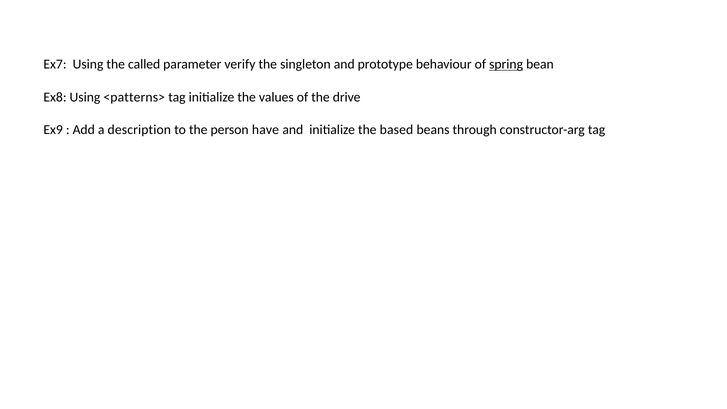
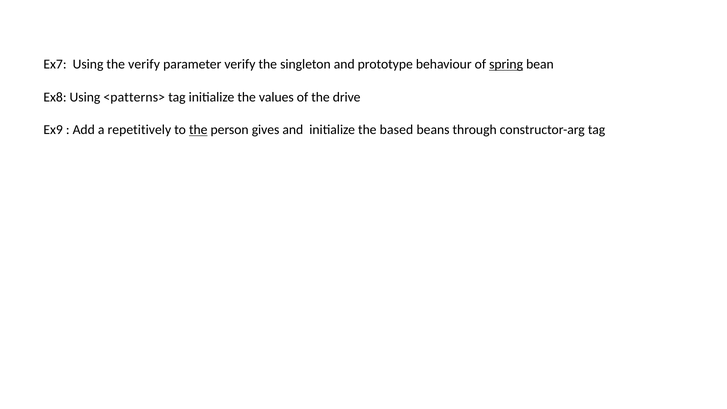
the called: called -> verify
description: description -> repetitively
the at (198, 130) underline: none -> present
have: have -> gives
